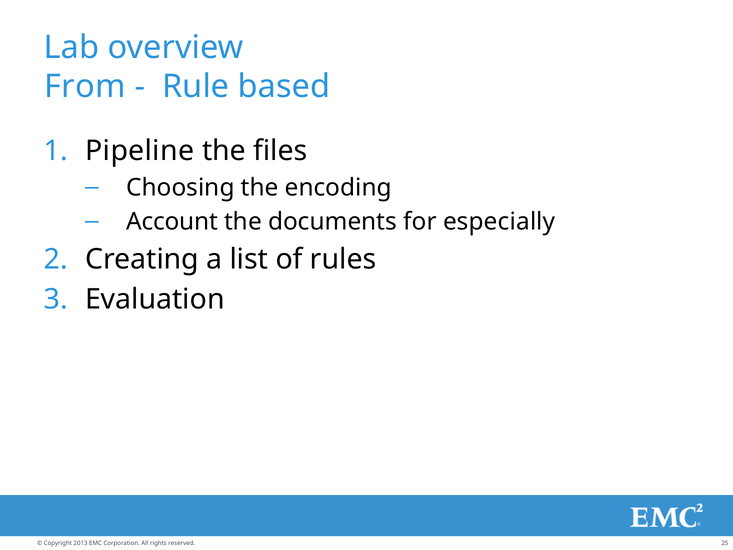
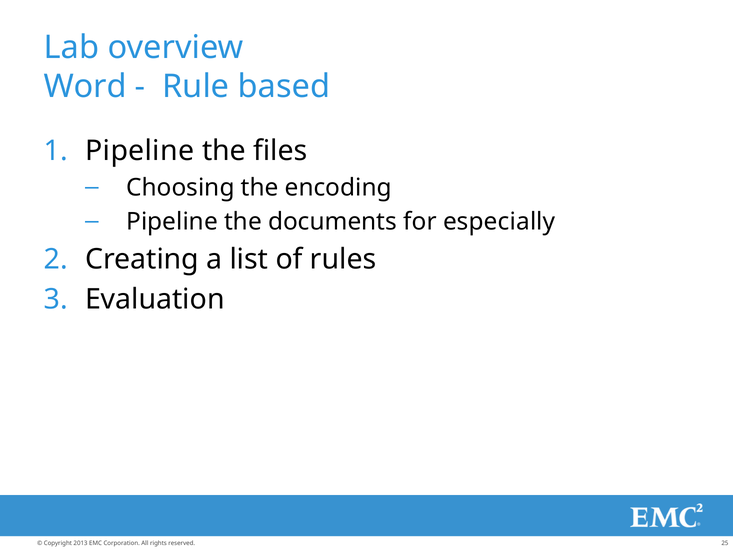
From: From -> Word
Account at (172, 222): Account -> Pipeline
